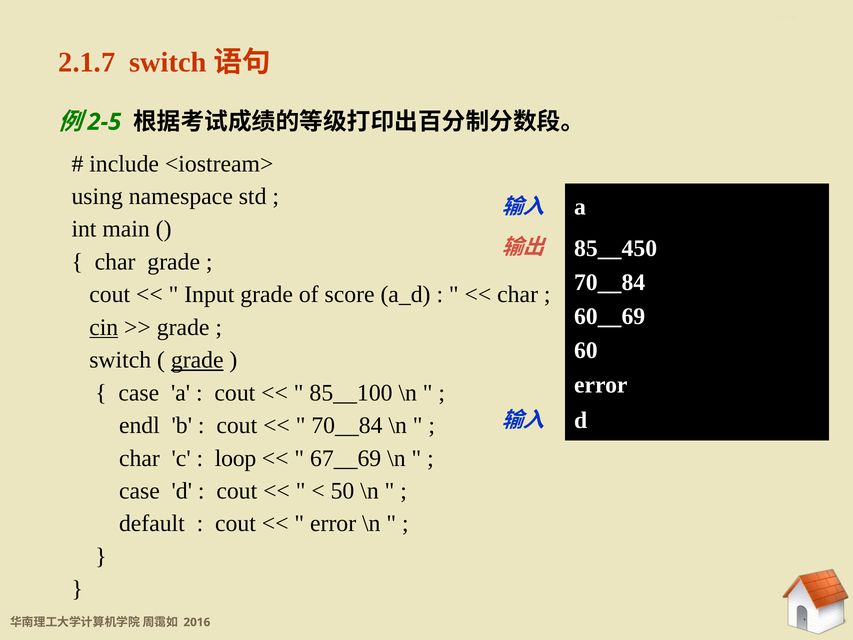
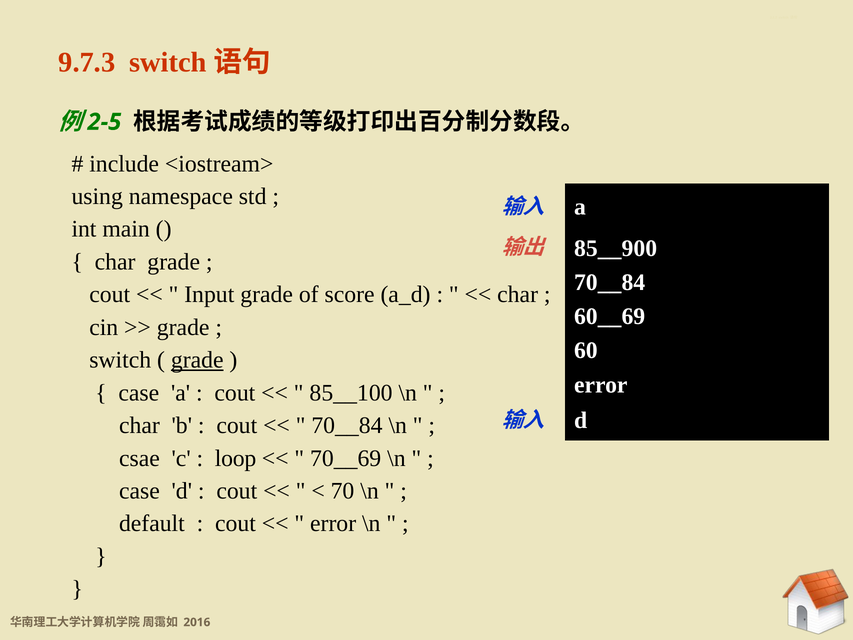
2.1.7: 2.1.7 -> 9.7.3
85__450: 85__450 -> 85__900
cin underline: present -> none
endl at (139, 425): endl -> char
char at (139, 458): char -> csae
67__69: 67__69 -> 70__69
50: 50 -> 70
